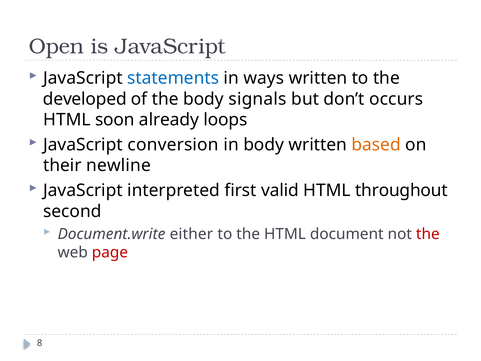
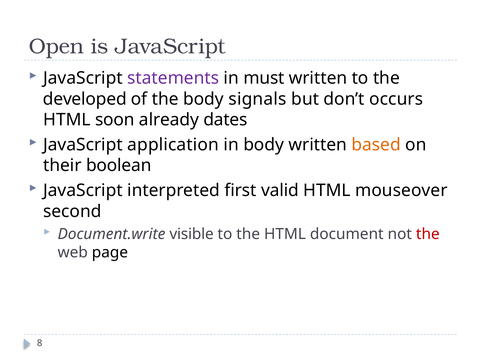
statements colour: blue -> purple
ways: ways -> must
loops: loops -> dates
conversion: conversion -> application
newline: newline -> boolean
throughout: throughout -> mouseover
either: either -> visible
page colour: red -> black
